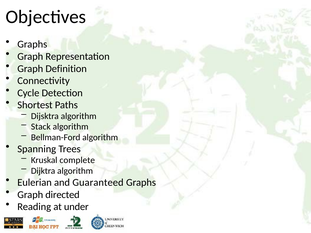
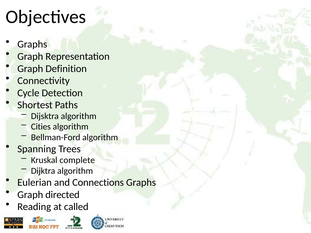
Stack: Stack -> Cities
Guaranteed: Guaranteed -> Connections
under: under -> called
